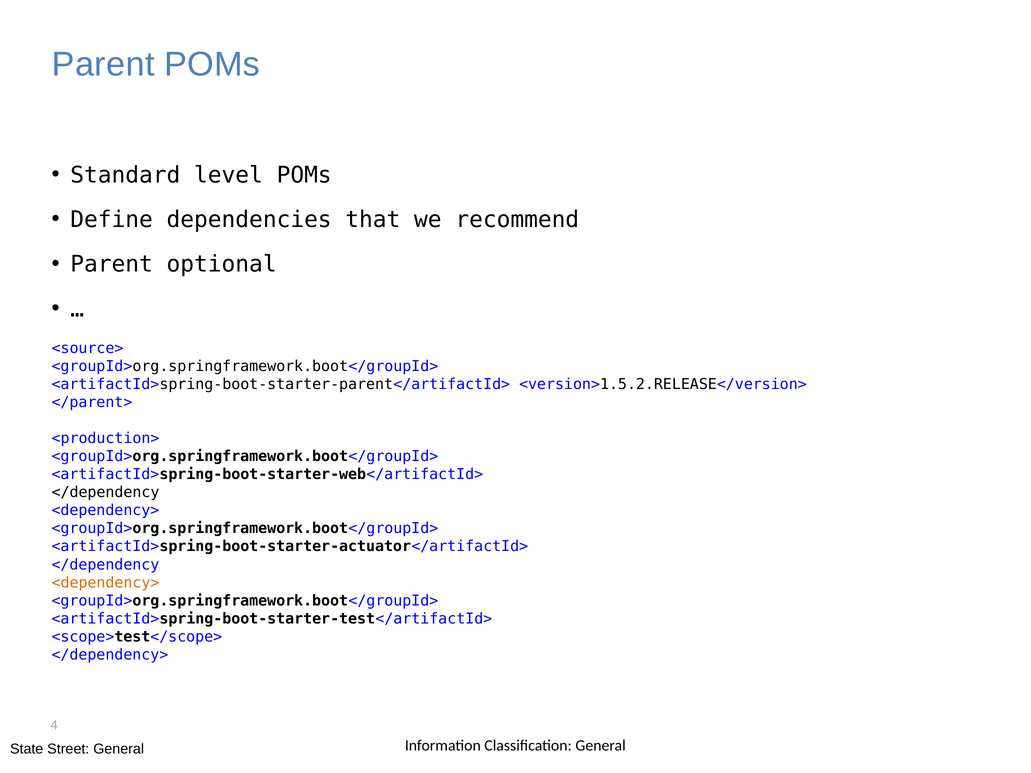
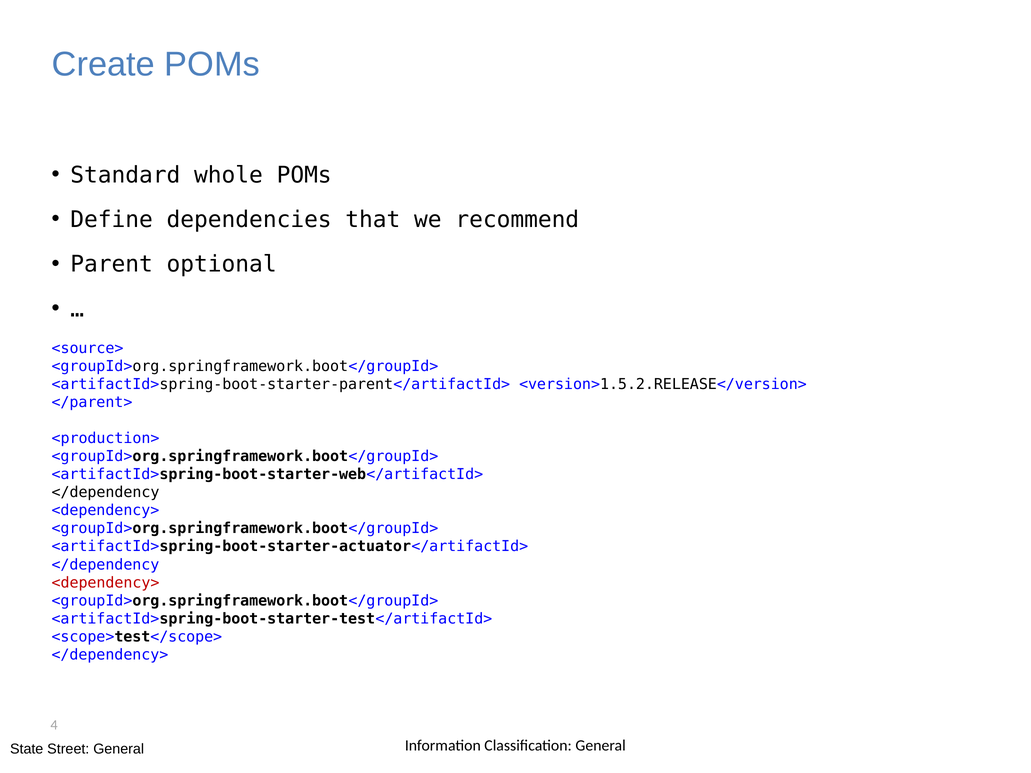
Parent at (103, 64): Parent -> Create
level: level -> whole
<dependency> at (105, 583) colour: orange -> red
